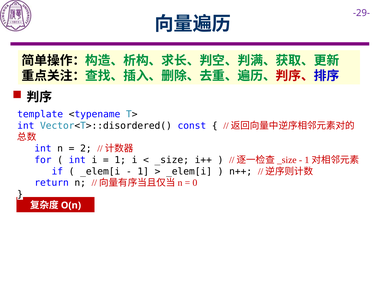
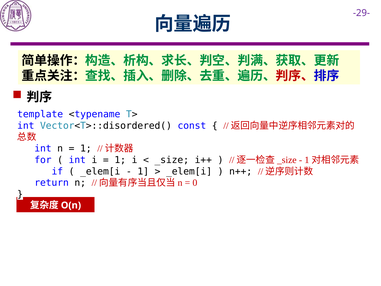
2 at (86, 148): 2 -> 1
